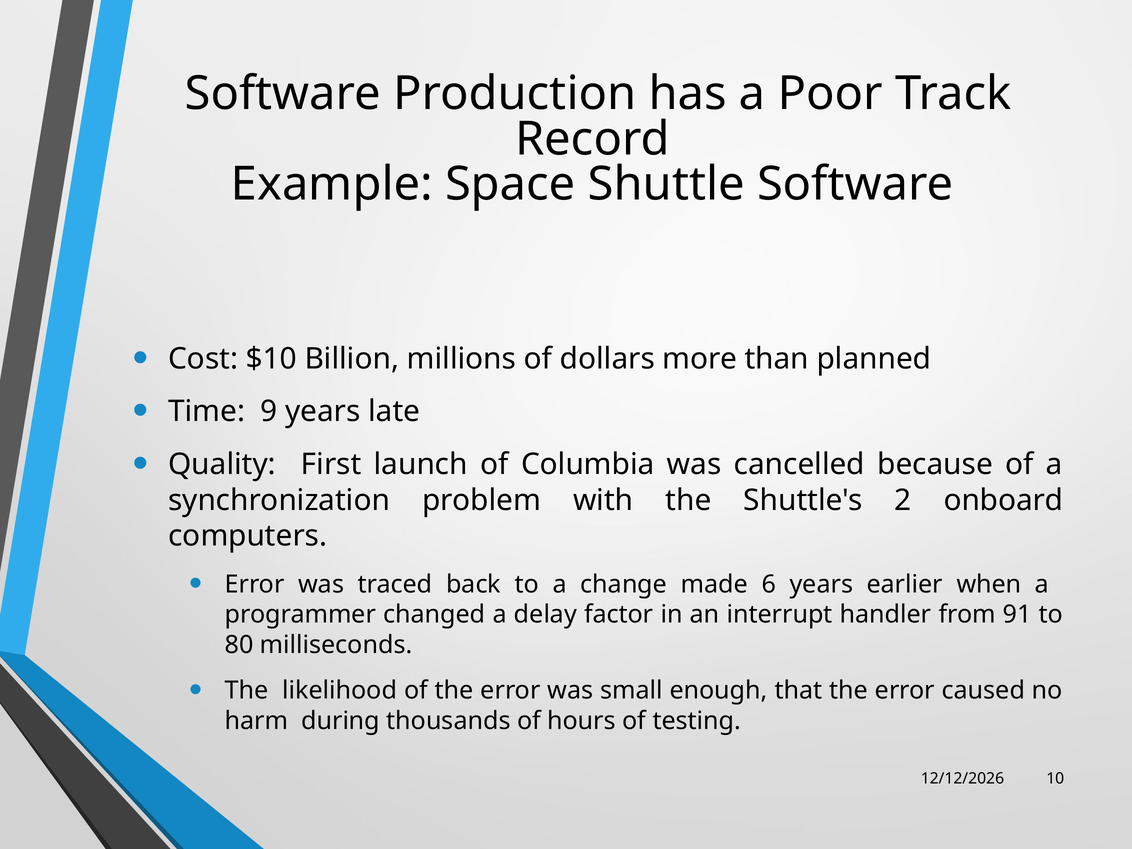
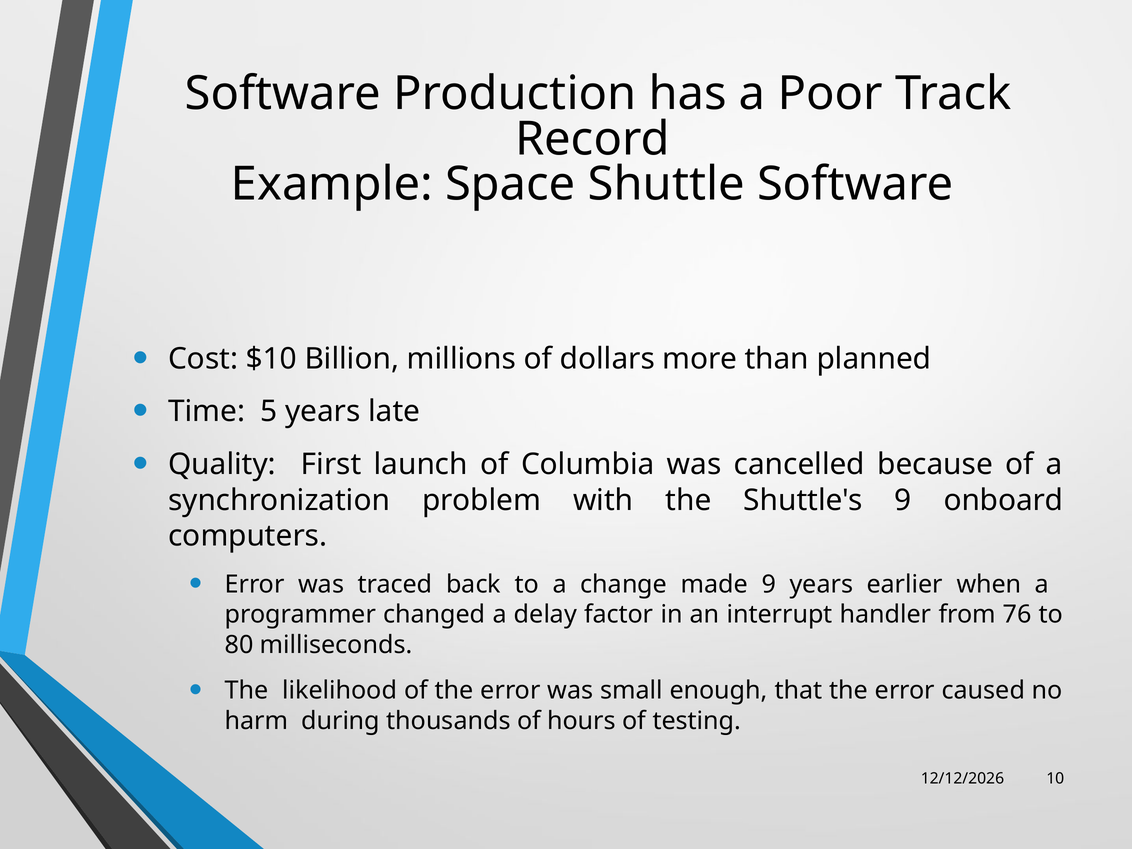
9: 9 -> 5
Shuttle's 2: 2 -> 9
made 6: 6 -> 9
91: 91 -> 76
